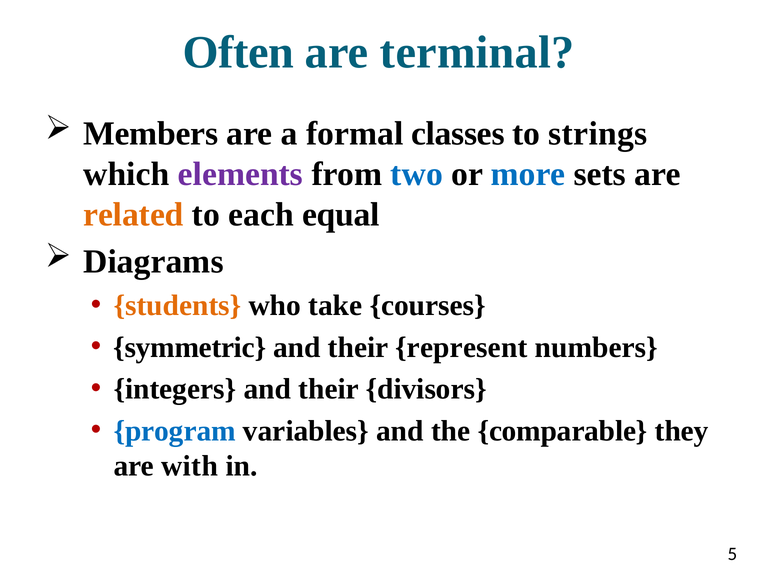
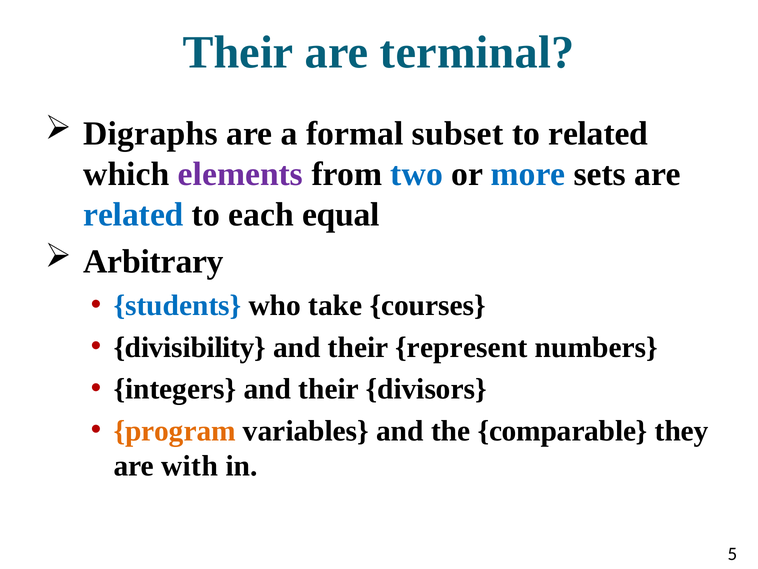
Often at (238, 52): Often -> Their
Members: Members -> Digraphs
classes: classes -> subset
to strings: strings -> related
related at (133, 215) colour: orange -> blue
Diagrams: Diagrams -> Arbitrary
students colour: orange -> blue
symmetric: symmetric -> divisibility
program colour: blue -> orange
